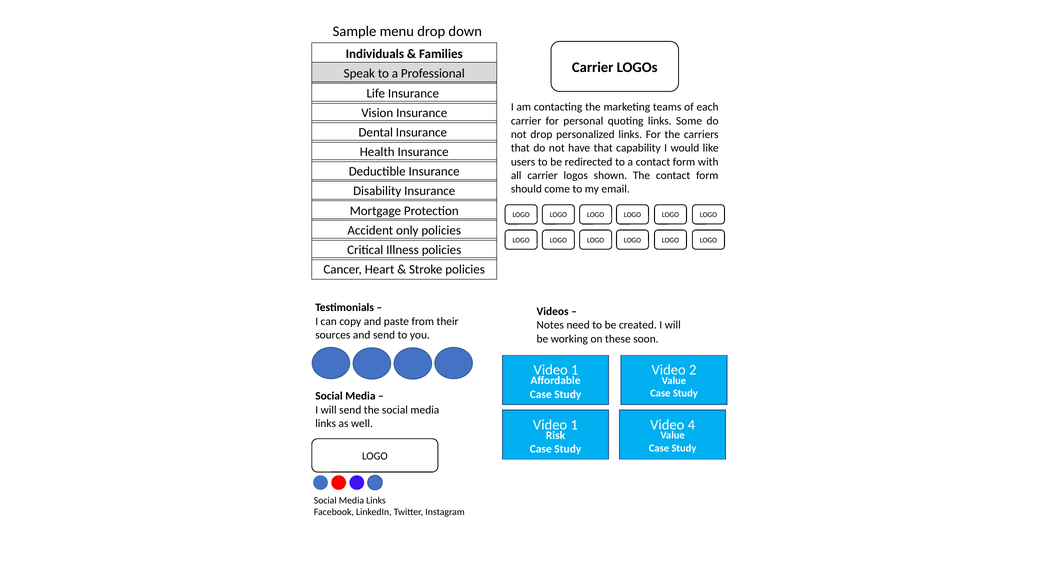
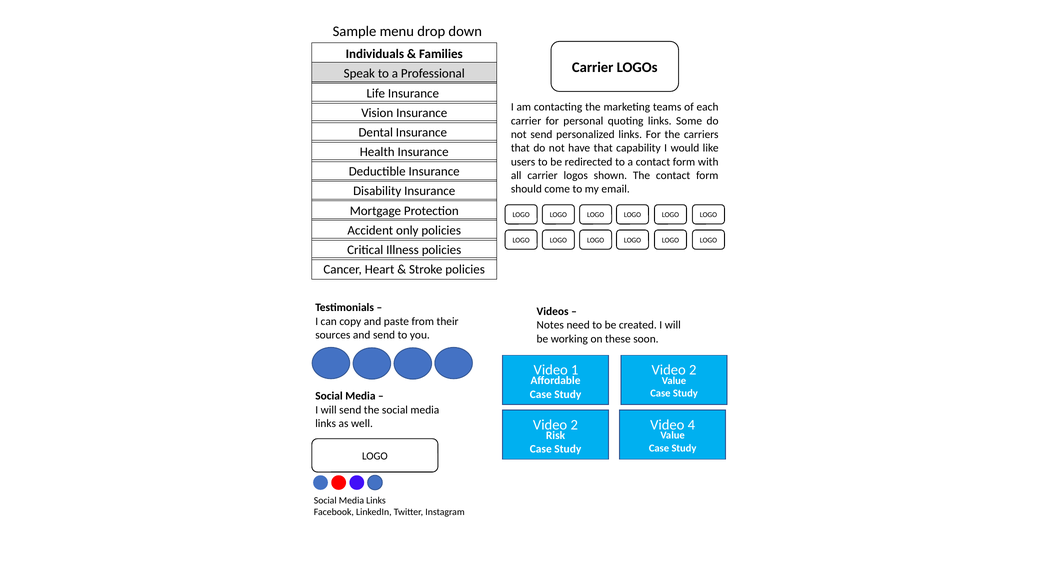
not drop: drop -> send
1 at (574, 425): 1 -> 2
